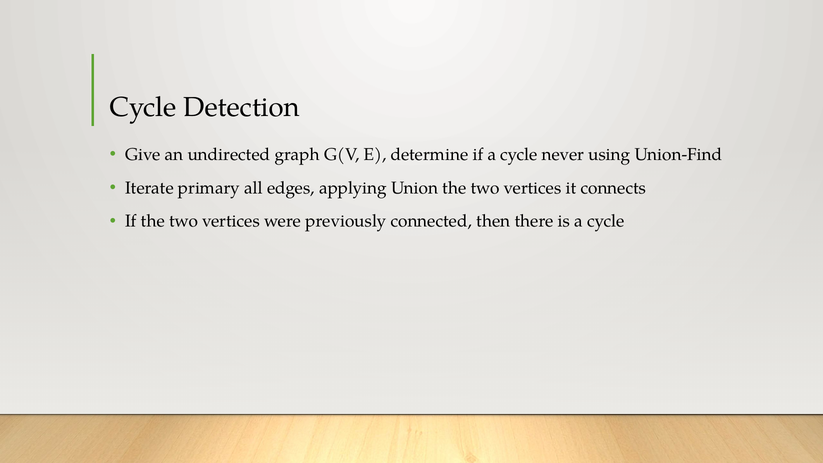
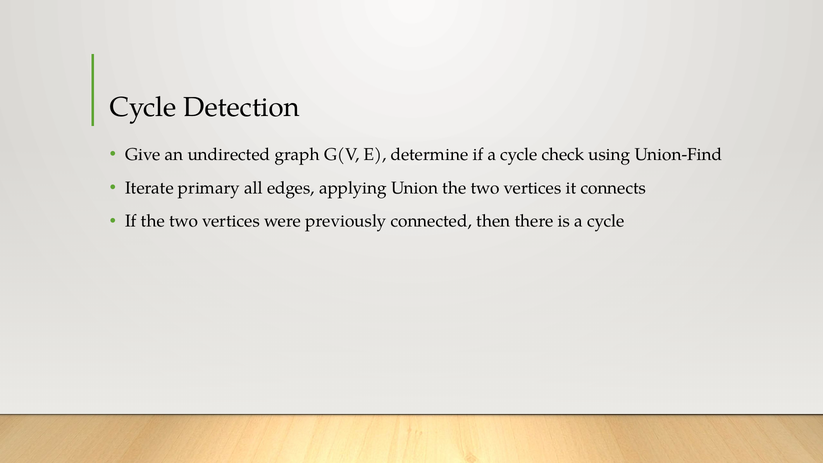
never: never -> check
